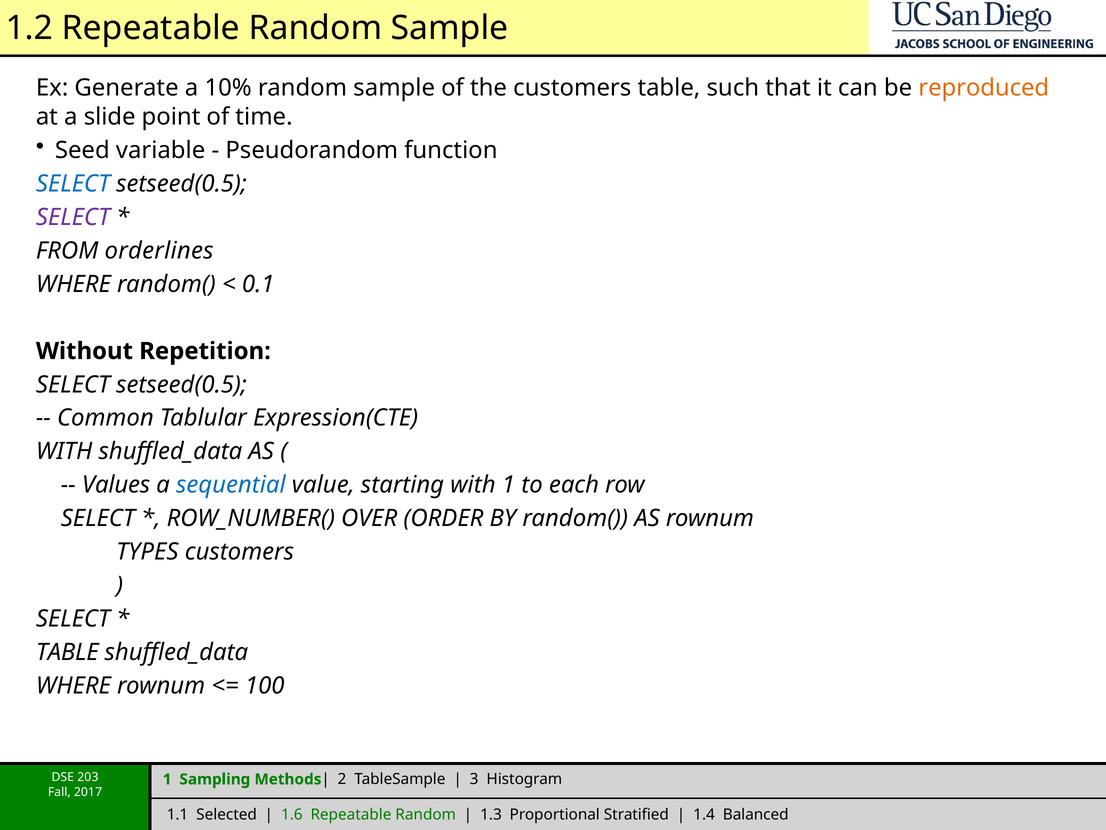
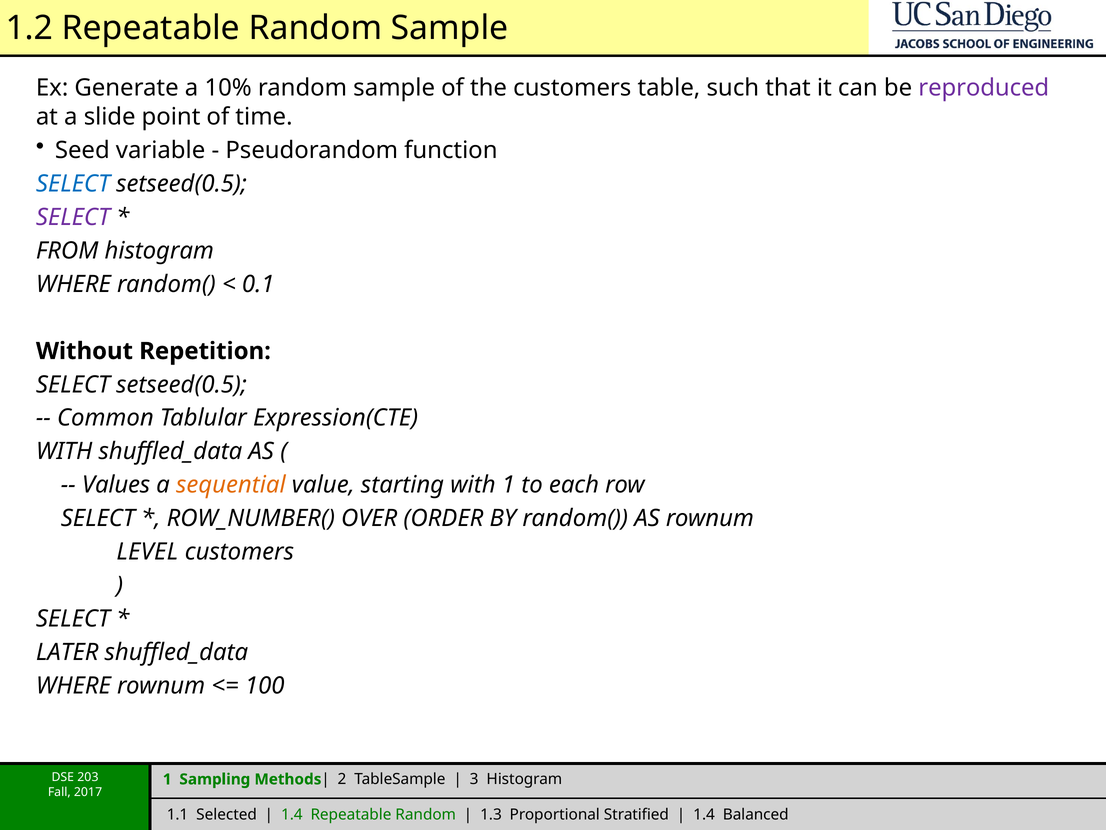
reproduced colour: orange -> purple
FROM orderlines: orderlines -> histogram
sequential colour: blue -> orange
TYPES: TYPES -> LEVEL
TABLE at (67, 652): TABLE -> LATER
1.6 at (292, 814): 1.6 -> 1.4
